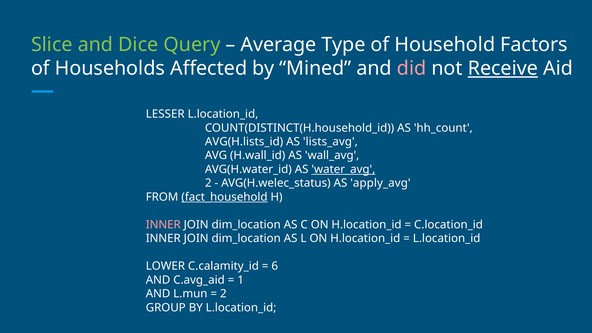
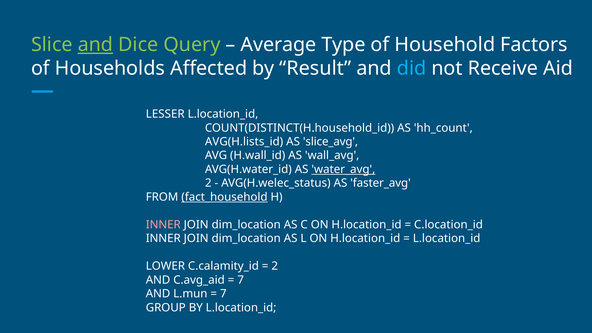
and at (95, 45) underline: none -> present
Mined: Mined -> Result
did colour: pink -> light blue
Receive underline: present -> none
lists_avg: lists_avg -> slice_avg
apply_avg: apply_avg -> faster_avg
6 at (275, 266): 6 -> 2
1 at (241, 280): 1 -> 7
2 at (223, 294): 2 -> 7
